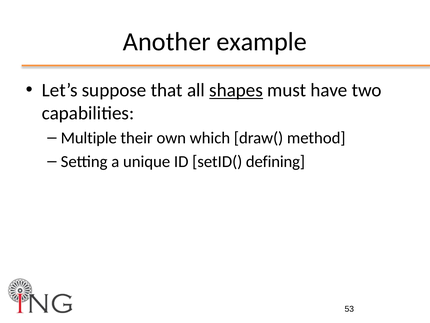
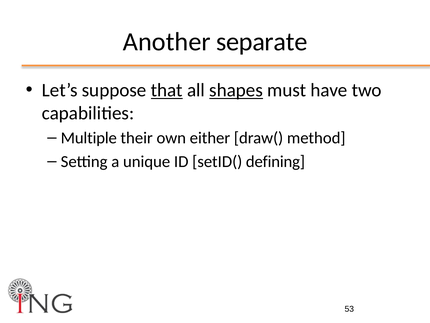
example: example -> separate
that underline: none -> present
which: which -> either
